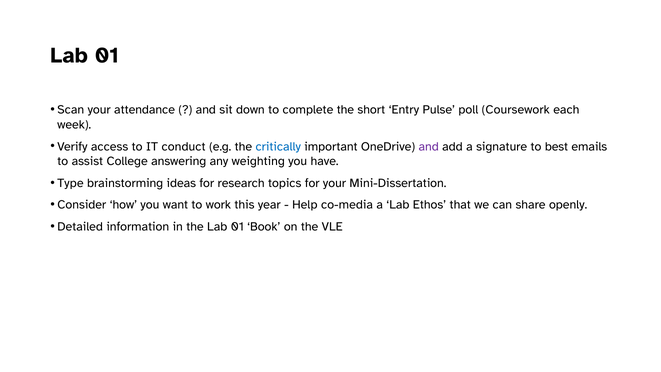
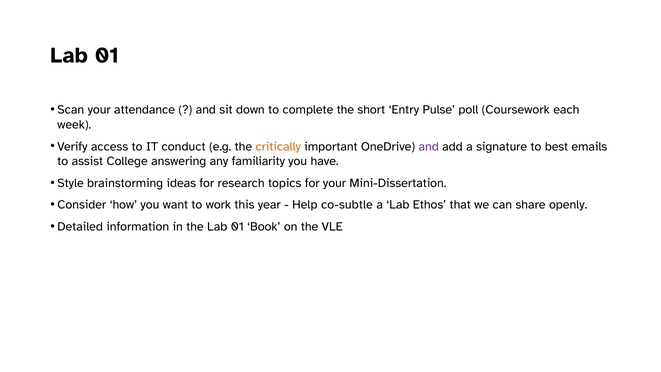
critically colour: blue -> orange
weighting: weighting -> familiarity
Type: Type -> Style
co-media: co-media -> co-subtle
